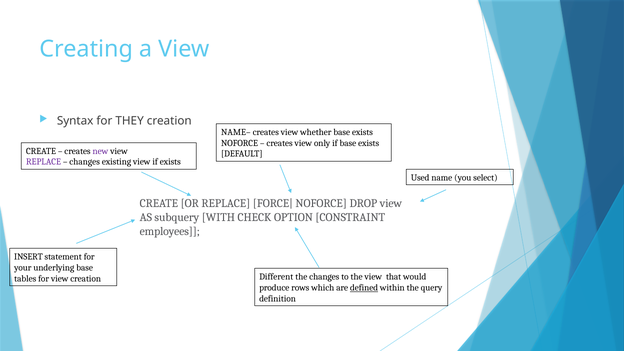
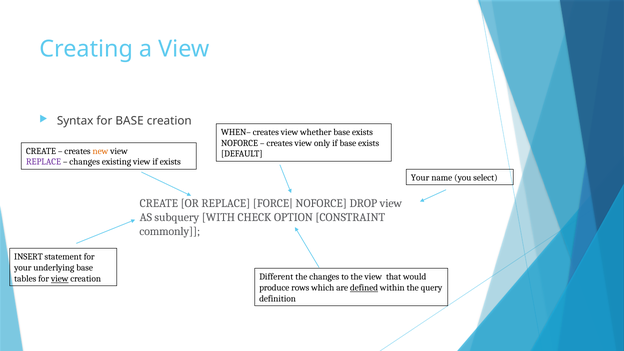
for THEY: THEY -> BASE
NAME–: NAME– -> WHEN–
new colour: purple -> orange
Used at (420, 178): Used -> Your
employees: employees -> commonly
view at (60, 279) underline: none -> present
